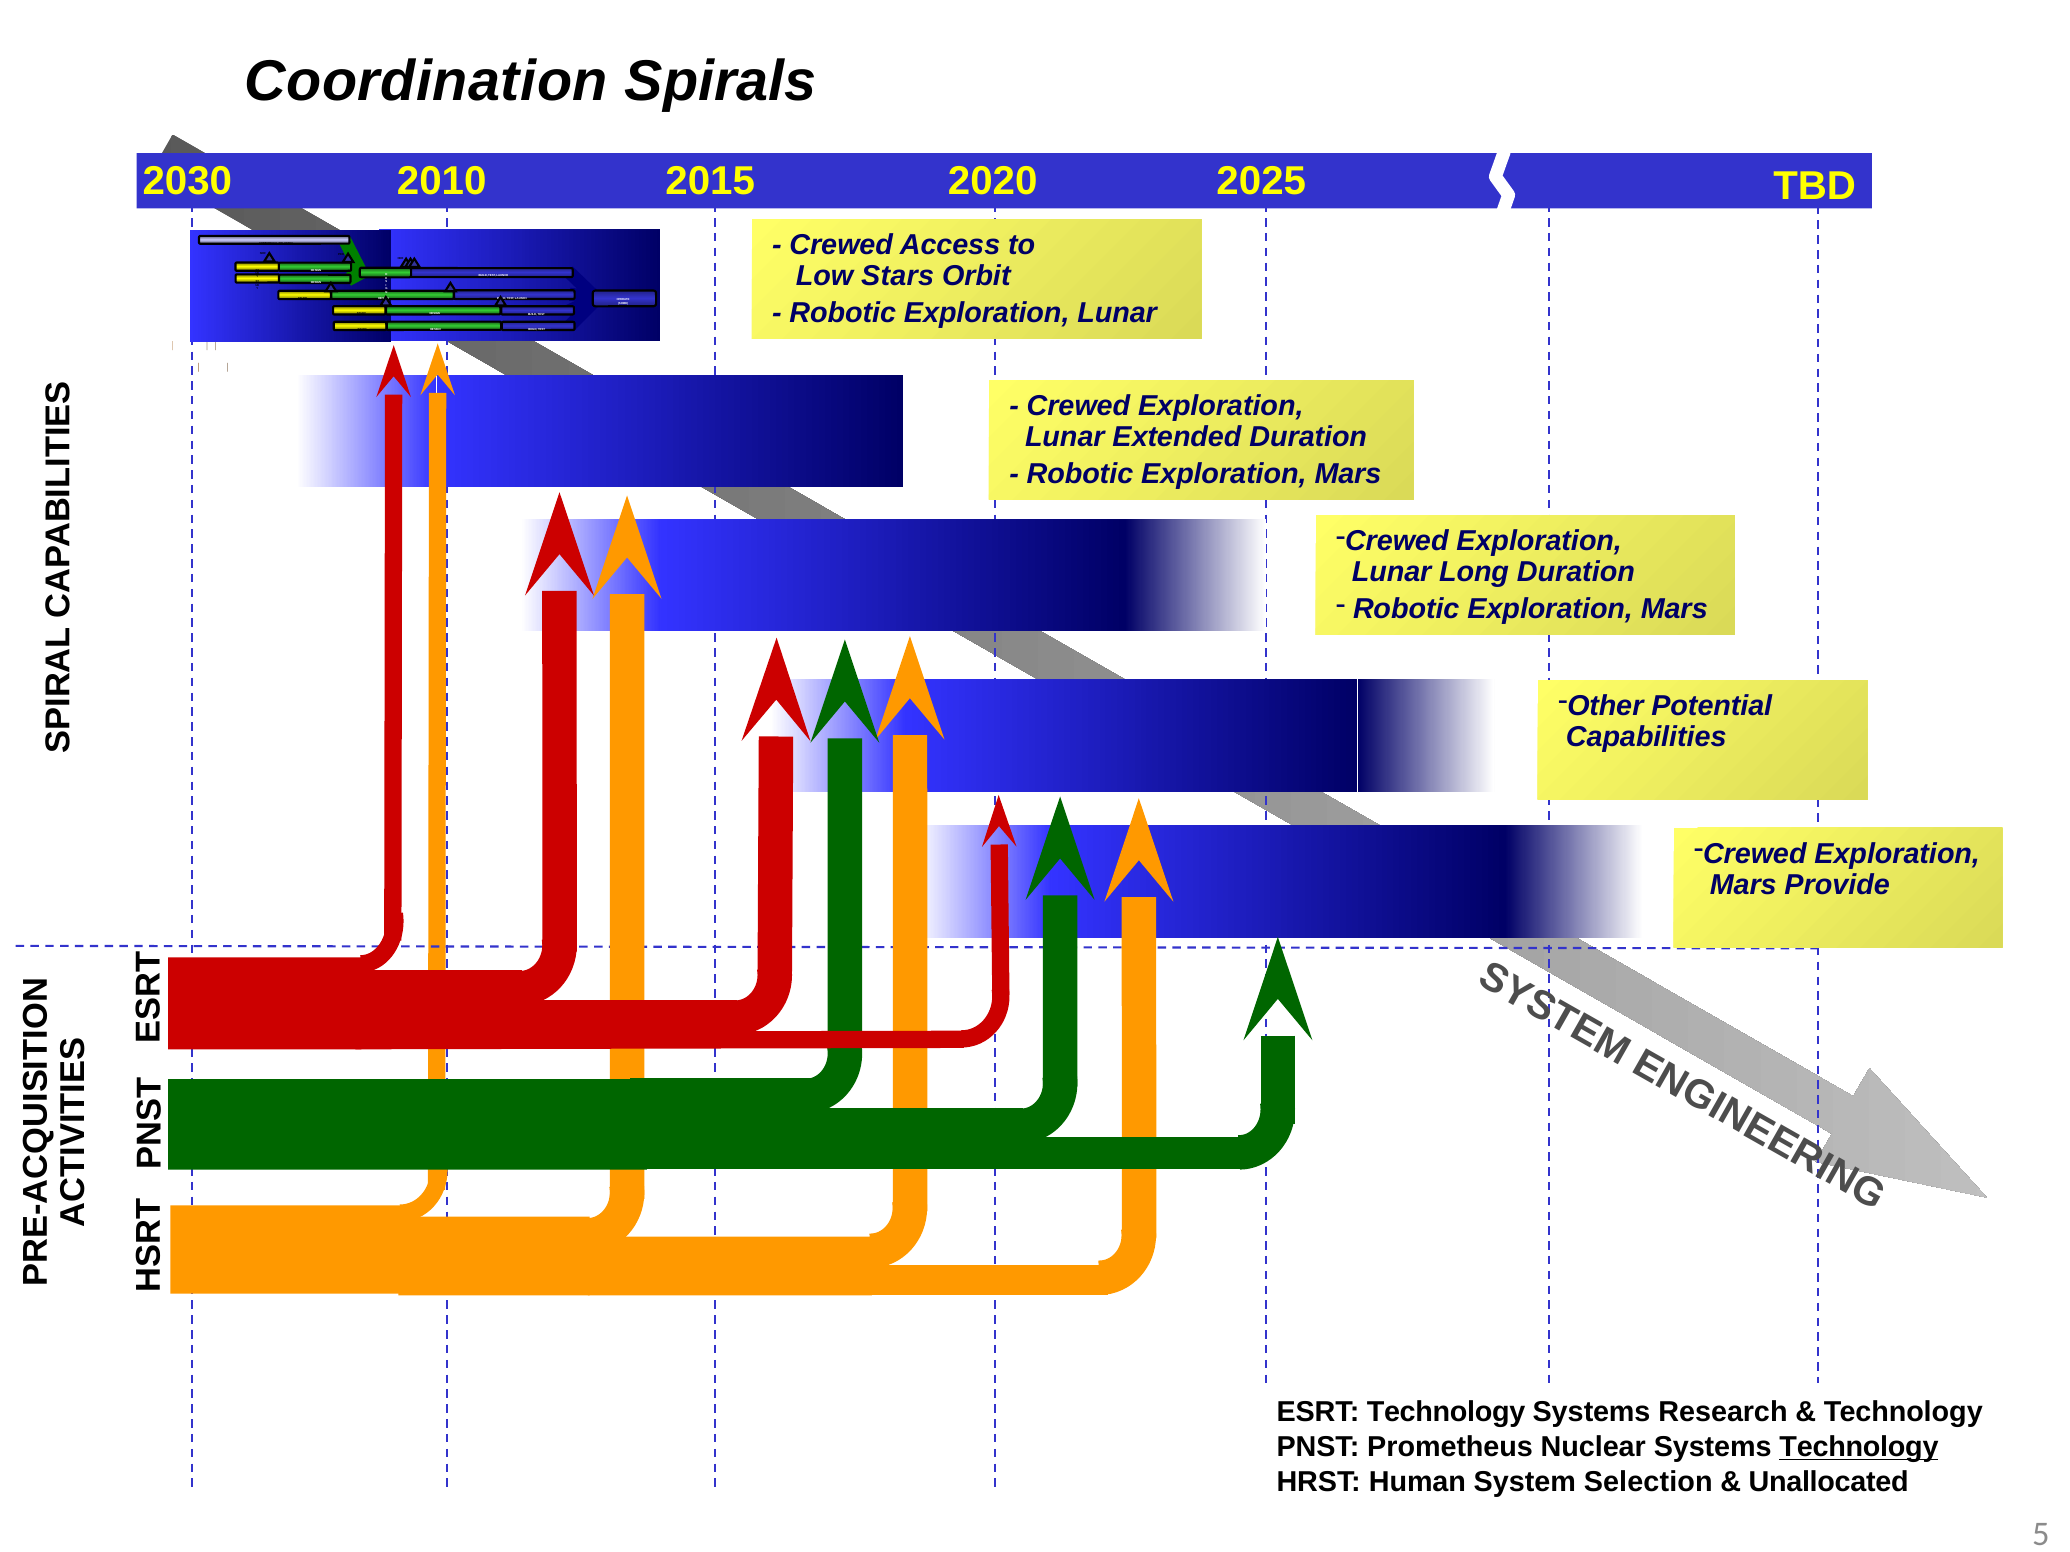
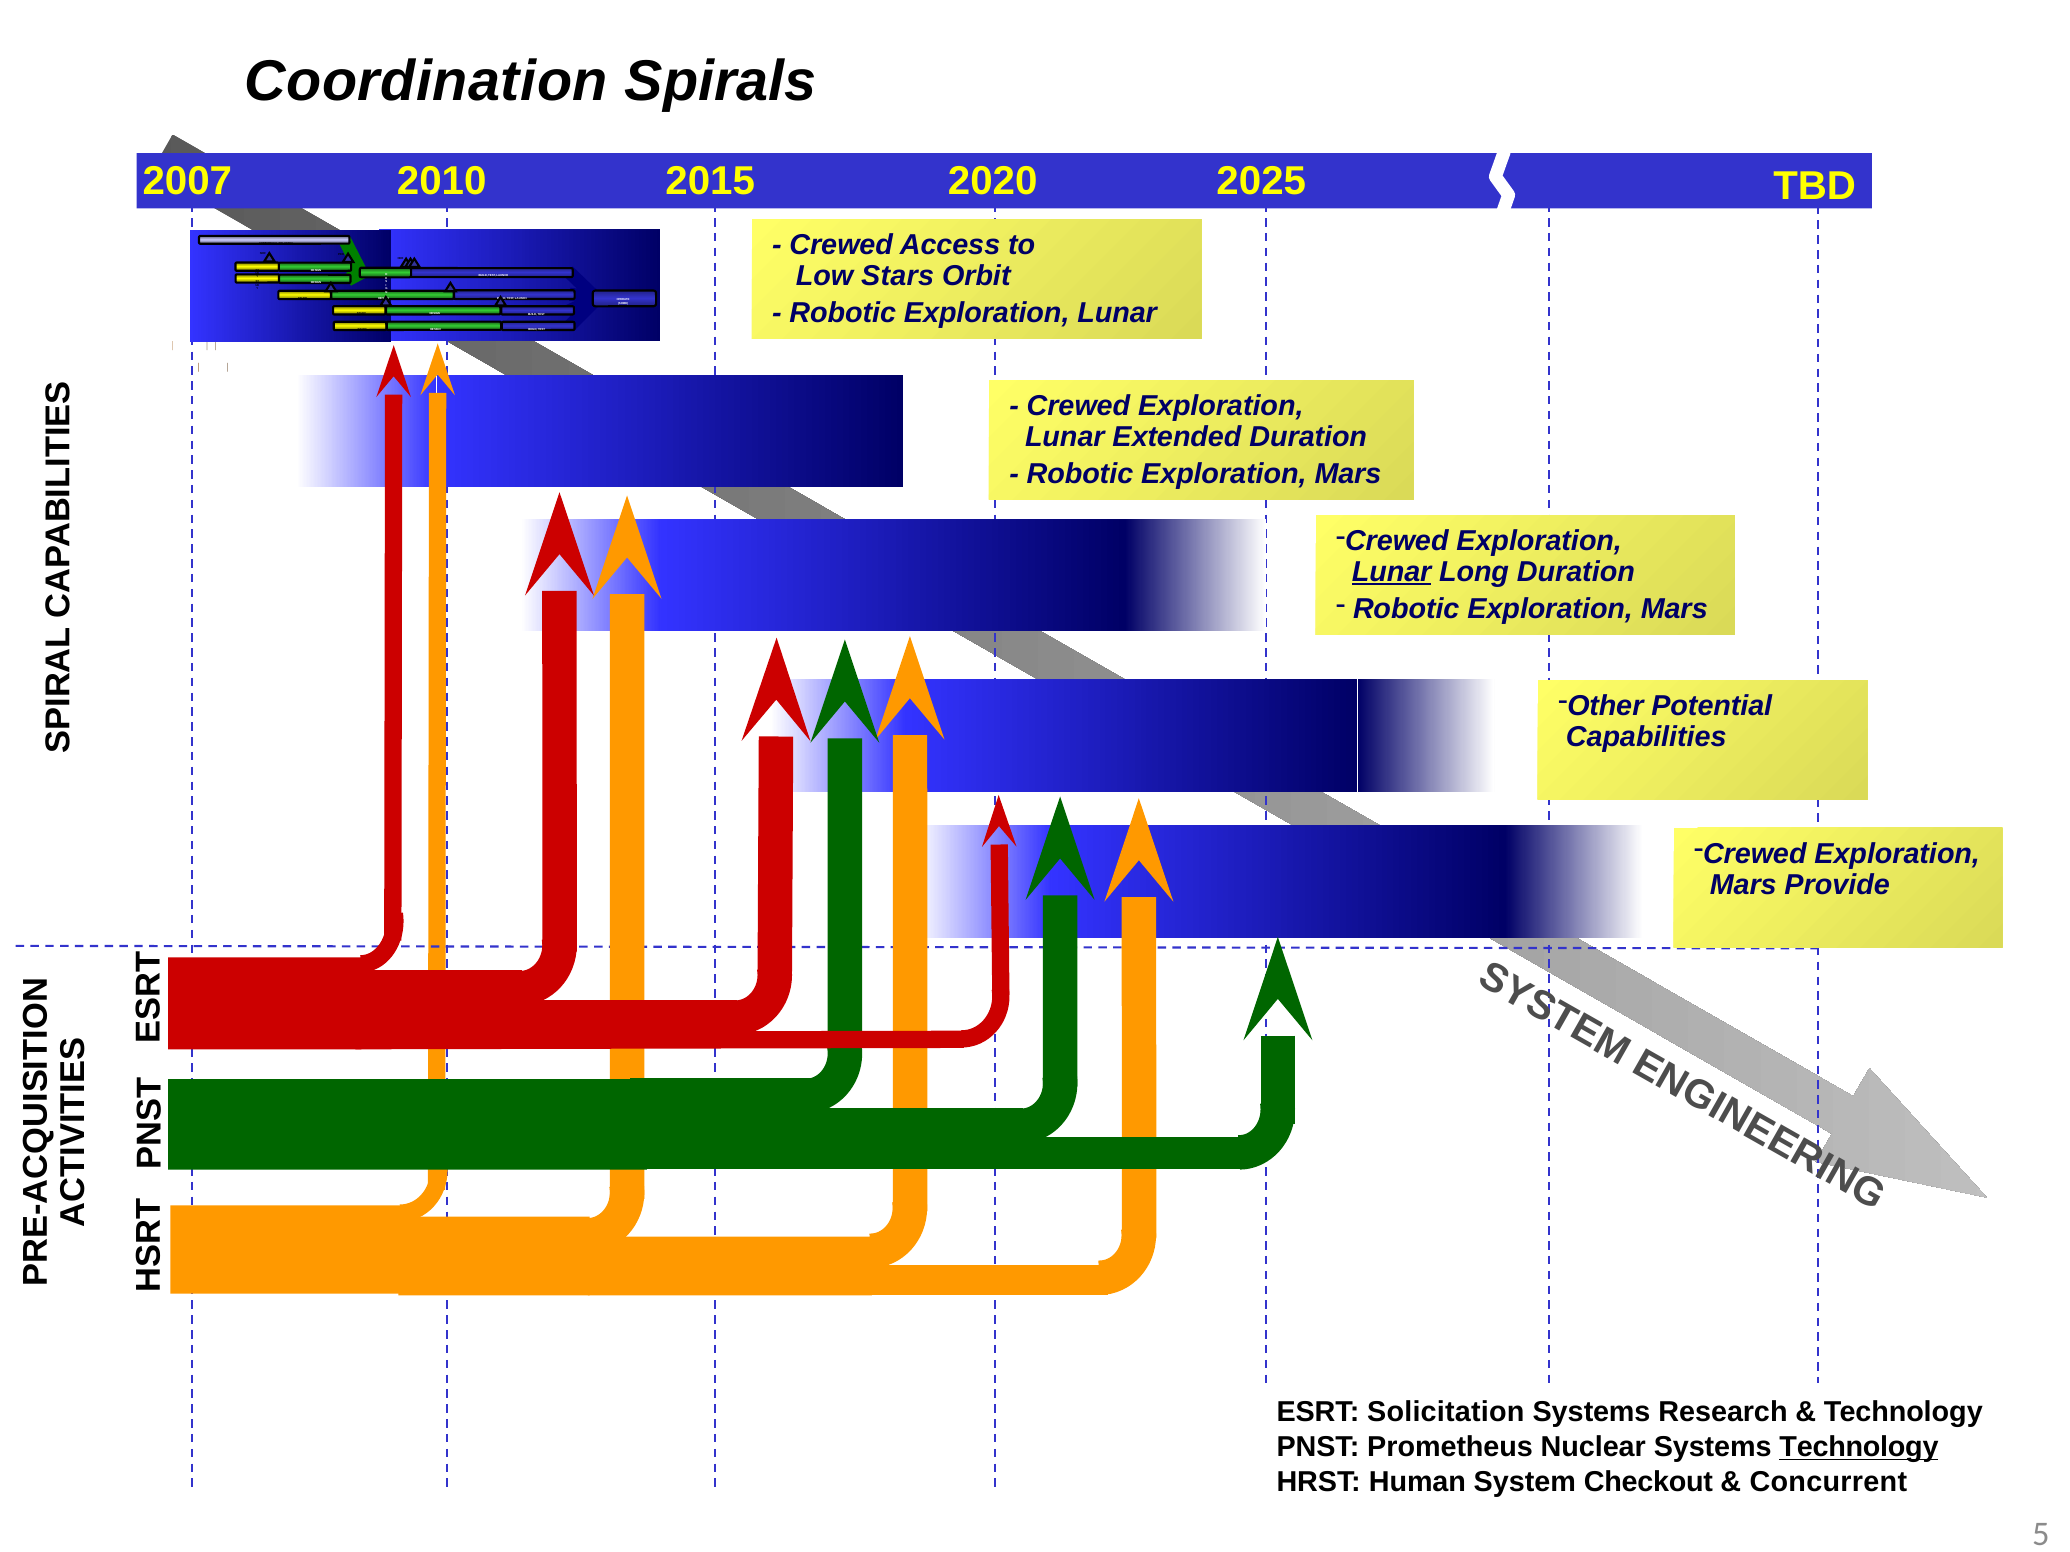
2030: 2030 -> 2007
Lunar at (1392, 572) underline: none -> present
ESRT Technology: Technology -> Solicitation
Selection: Selection -> Checkout
Unallocated: Unallocated -> Concurrent
